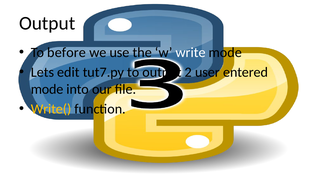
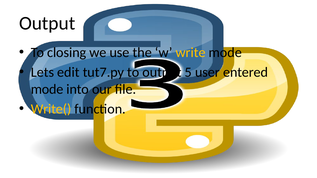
before: before -> closing
write colour: white -> yellow
2: 2 -> 5
